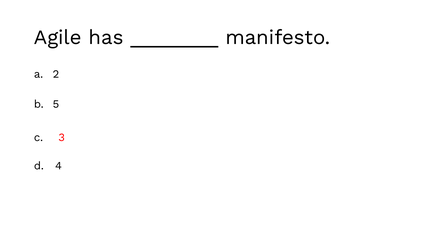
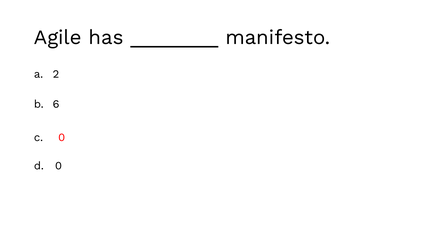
5: 5 -> 6
c 3: 3 -> 0
d 4: 4 -> 0
